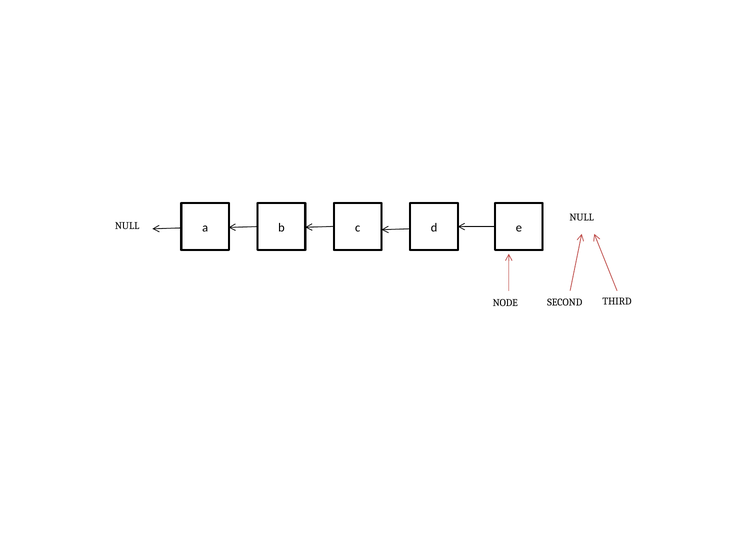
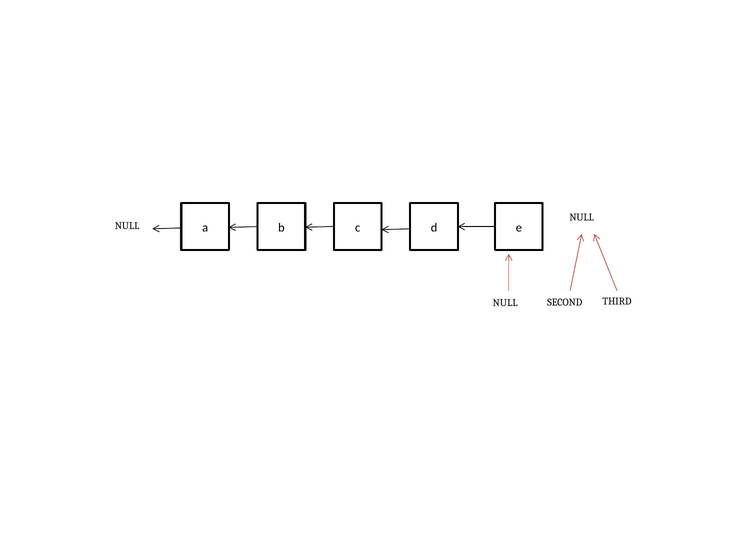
NODE at (505, 303): NODE -> NULL
